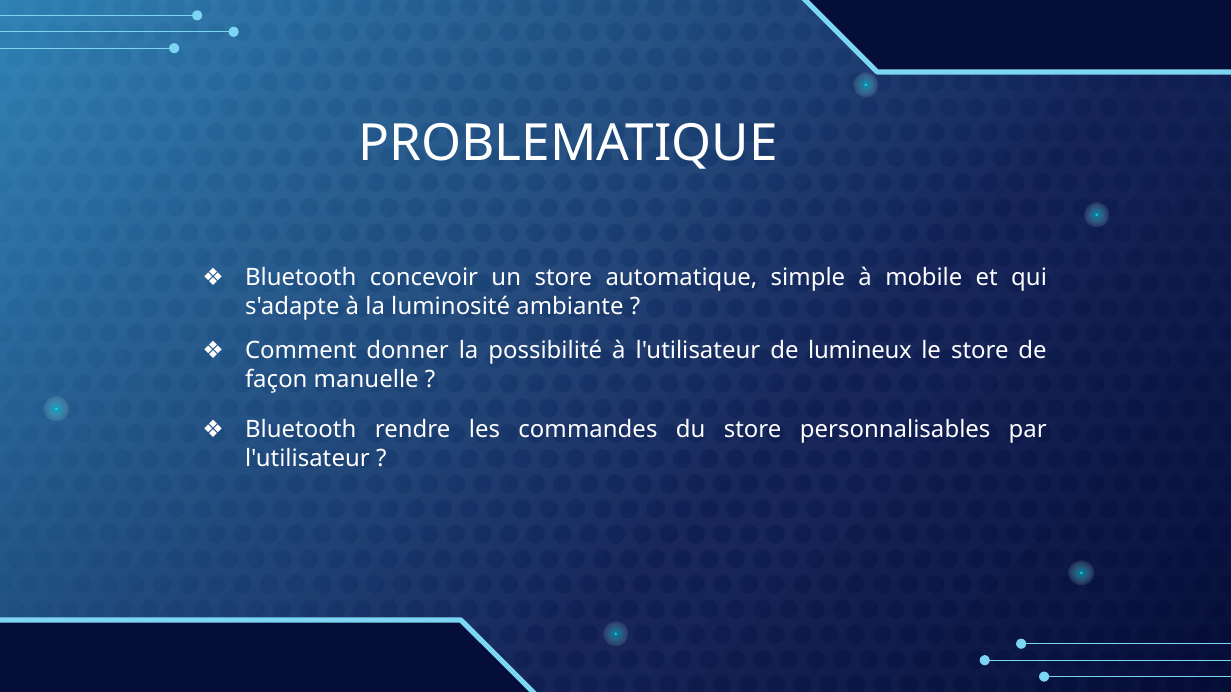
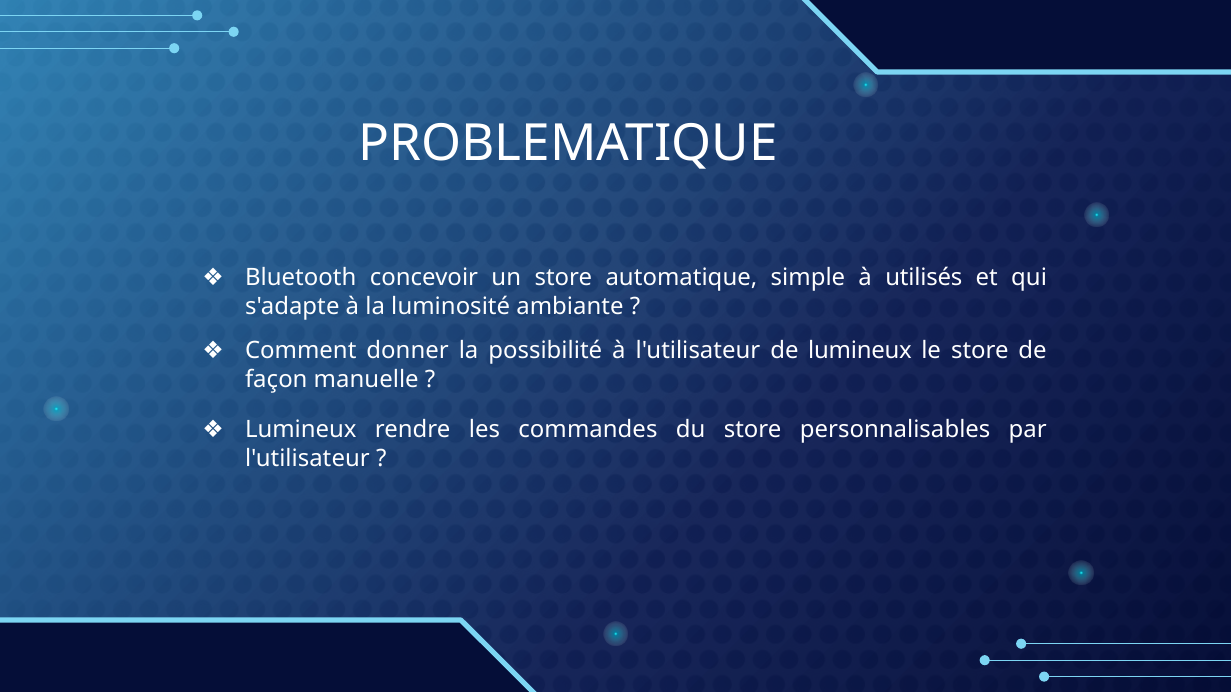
mobile: mobile -> utilisés
Bluetooth at (301, 430): Bluetooth -> Lumineux
